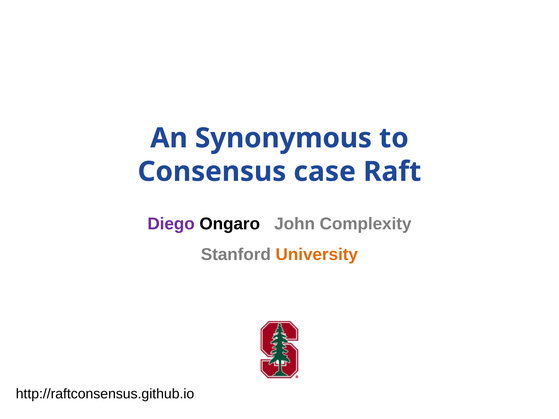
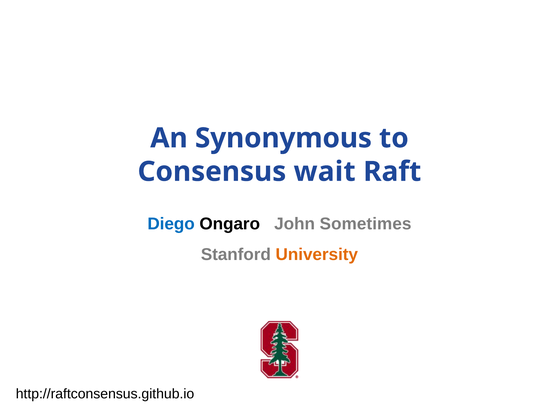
case: case -> wait
Diego colour: purple -> blue
Complexity: Complexity -> Sometimes
